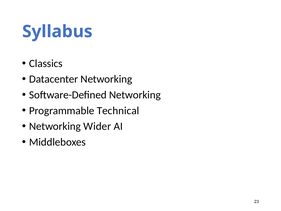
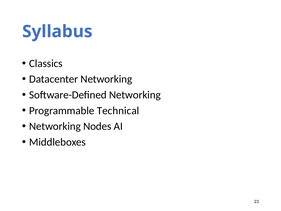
Wider: Wider -> Nodes
